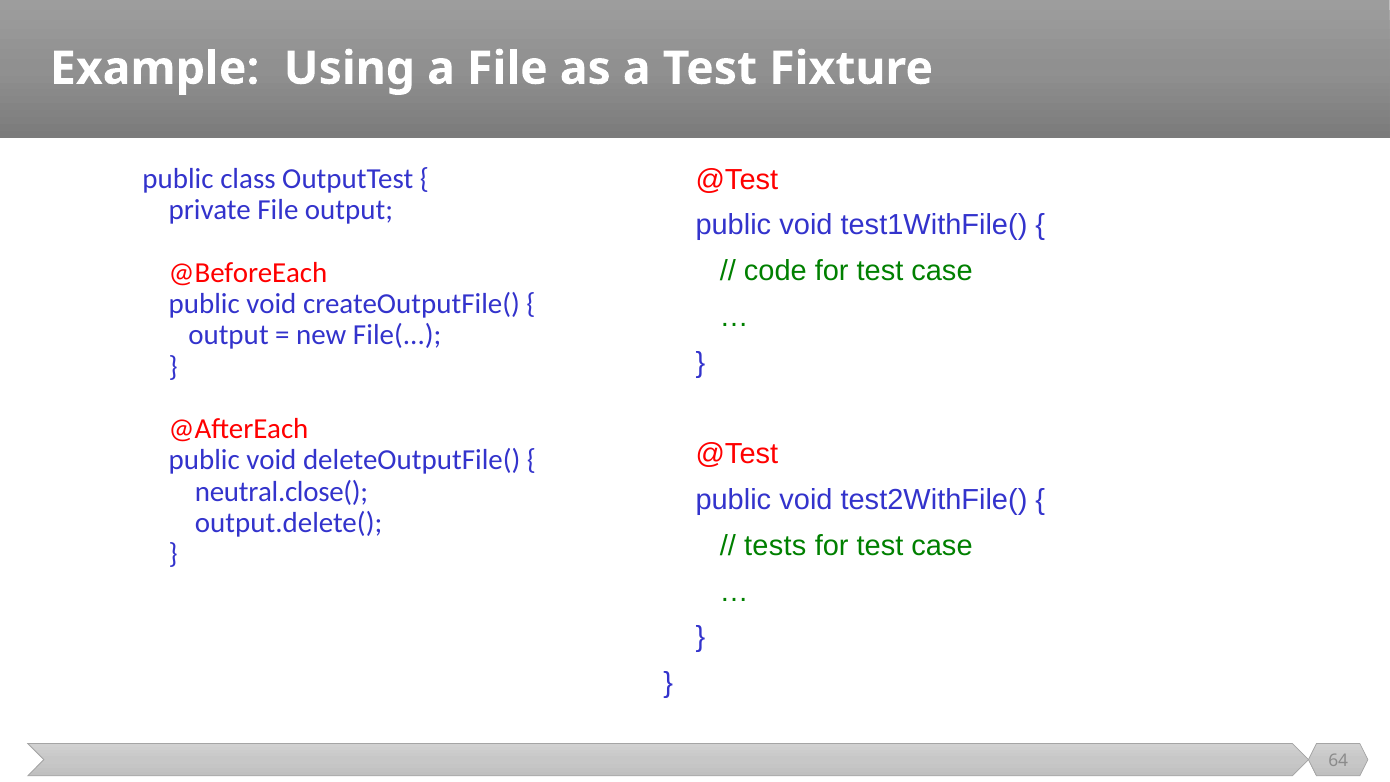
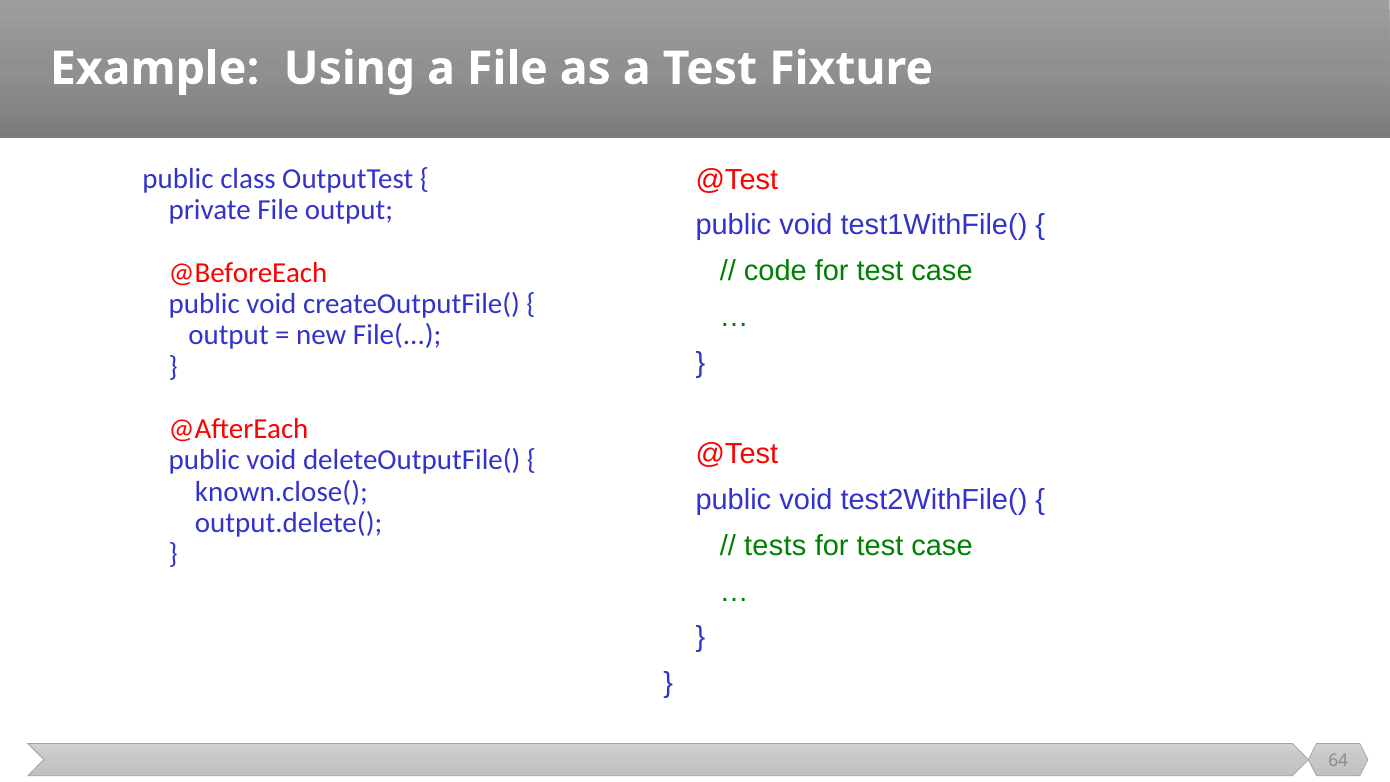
neutral.close(: neutral.close( -> known.close(
